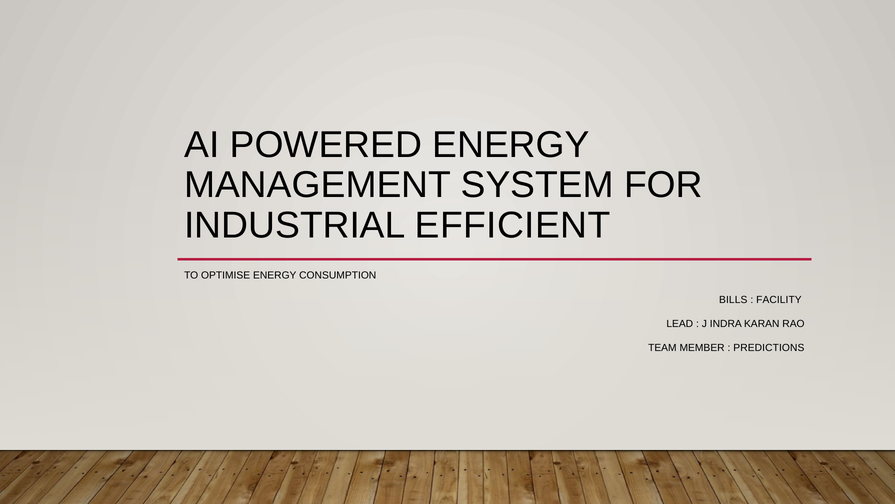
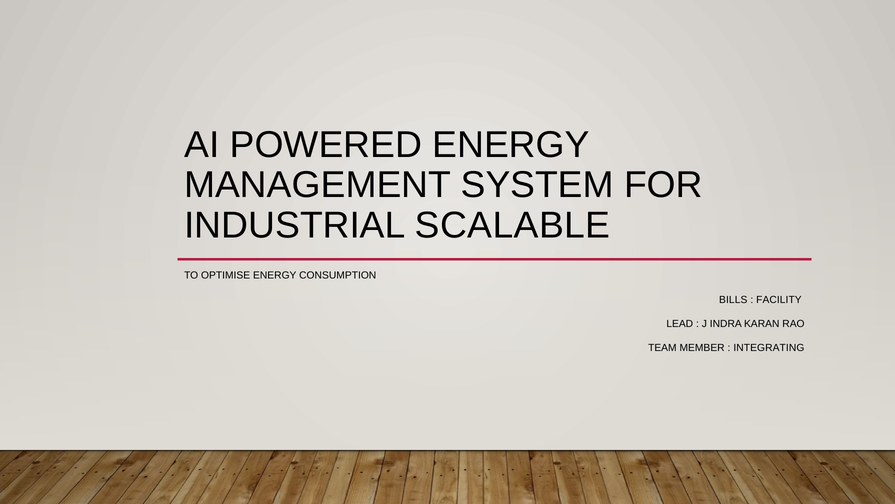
EFFICIENT: EFFICIENT -> SCALABLE
PREDICTIONS: PREDICTIONS -> INTEGRATING
